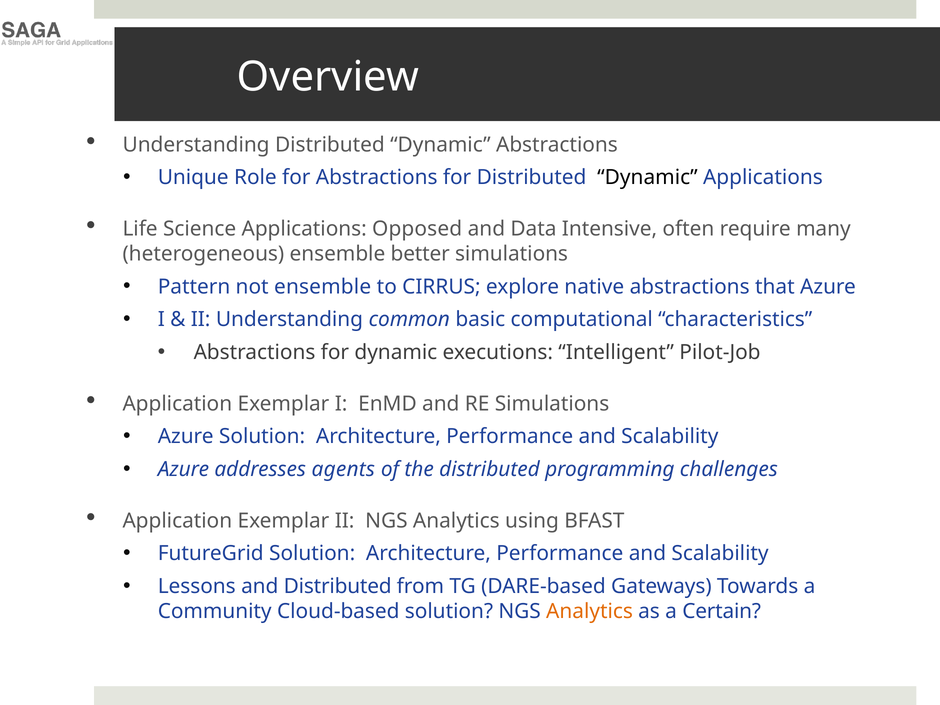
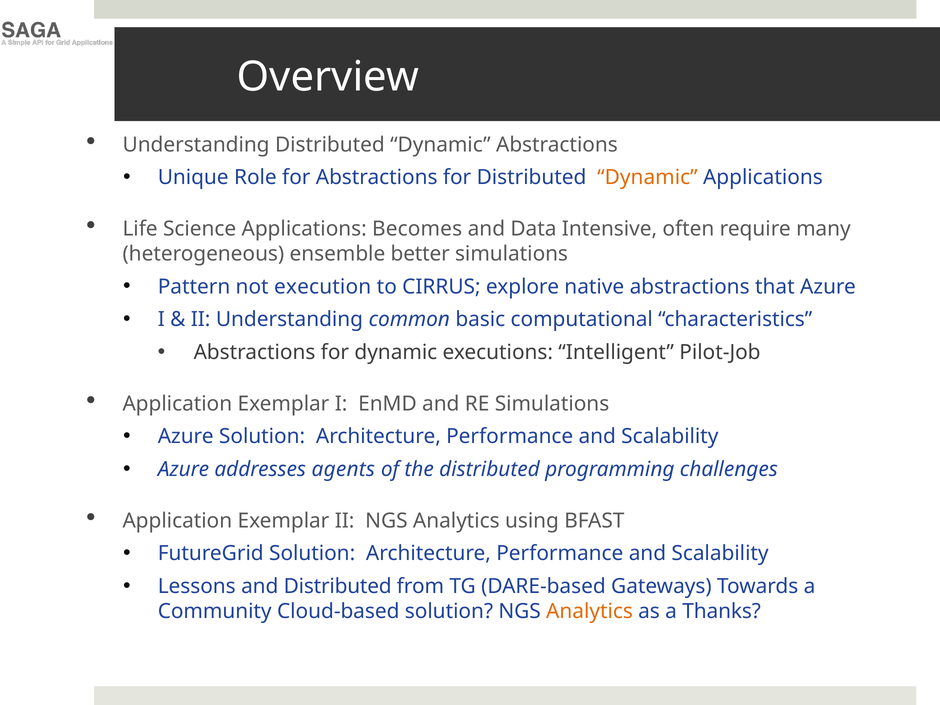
Dynamic at (647, 178) colour: black -> orange
Opposed: Opposed -> Becomes
not ensemble: ensemble -> execution
Certain: Certain -> Thanks
